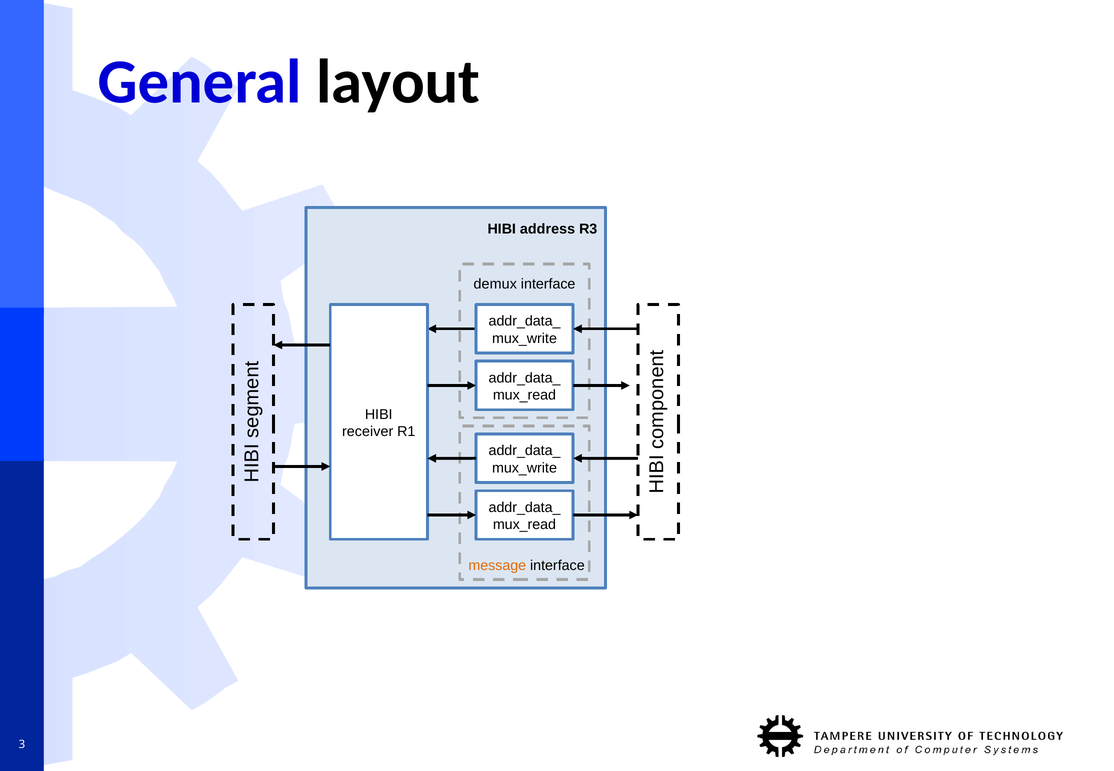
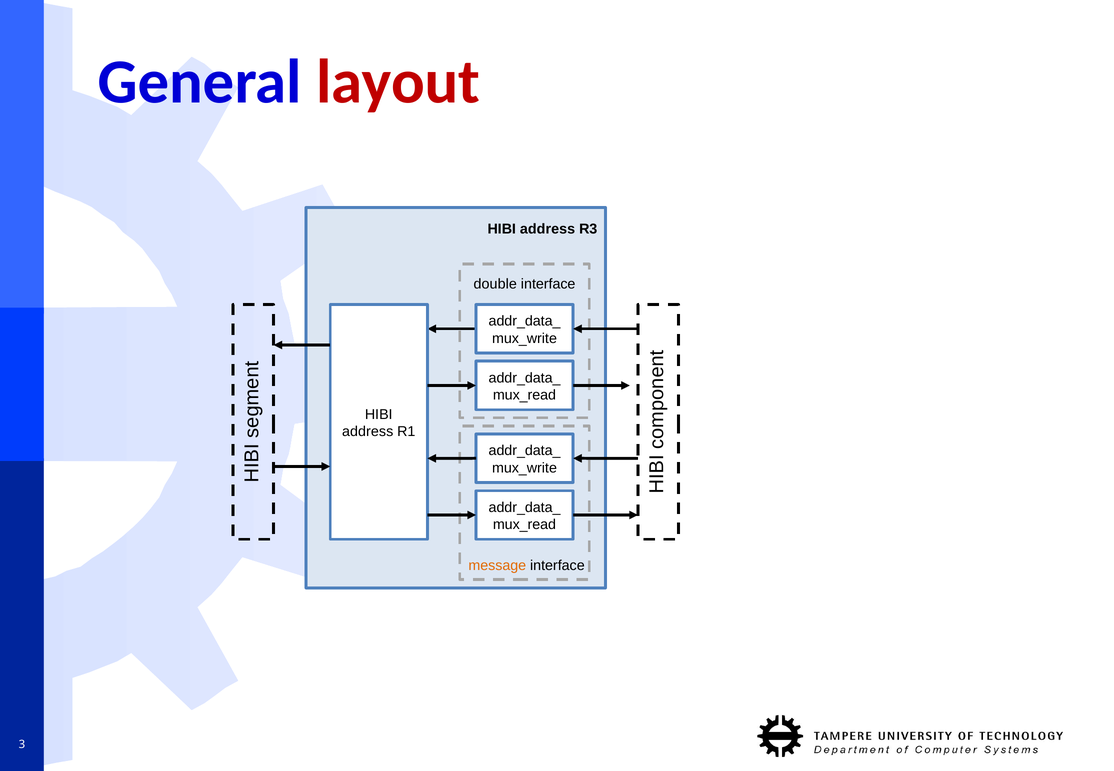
layout colour: black -> red
demux: demux -> double
receiver at (368, 432): receiver -> address
